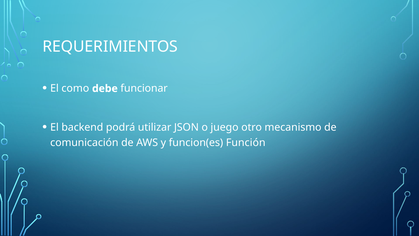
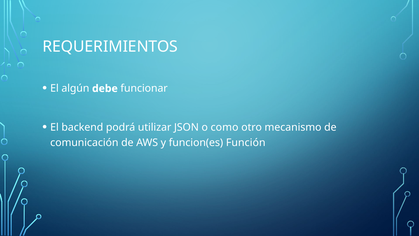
como: como -> algún
juego: juego -> como
